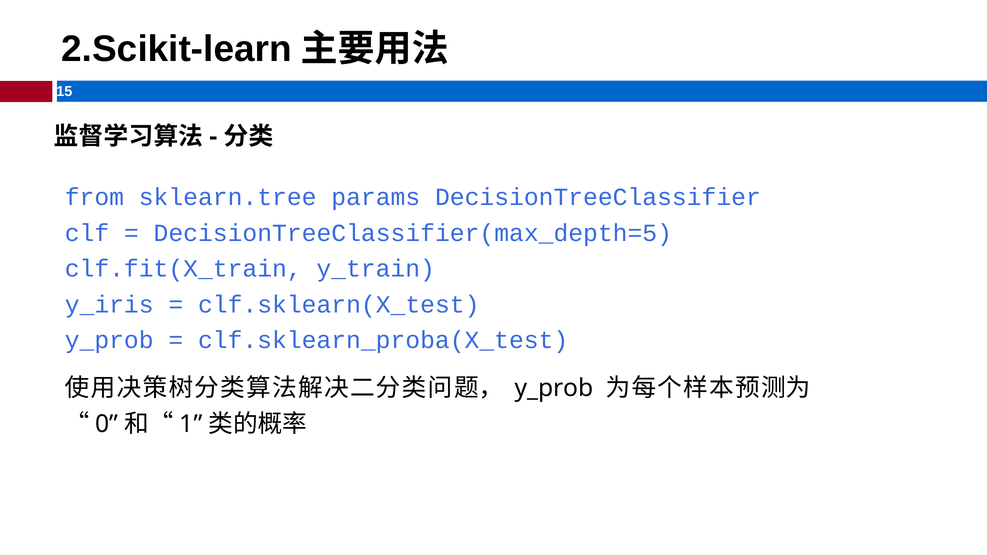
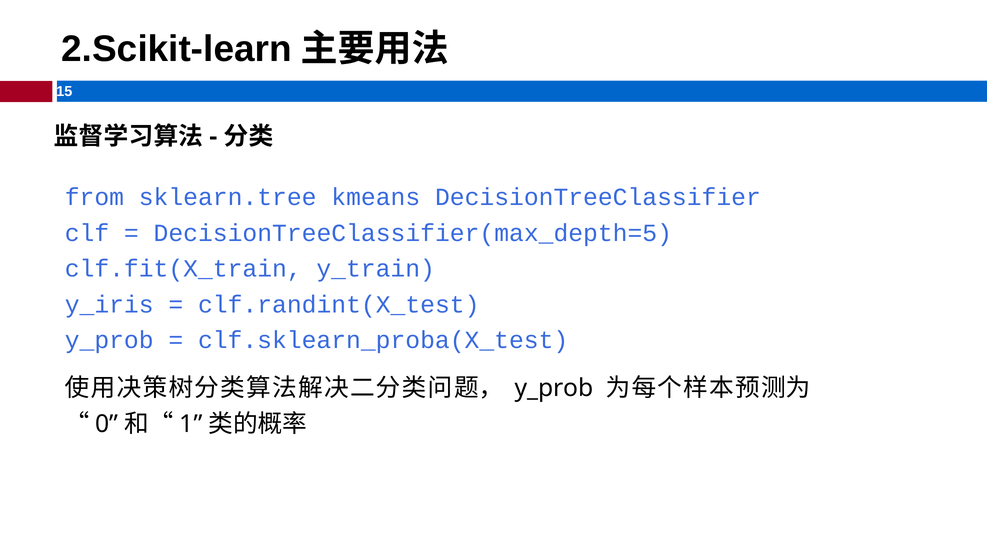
params: params -> kmeans
clf.sklearn(X_test: clf.sklearn(X_test -> clf.randint(X_test
